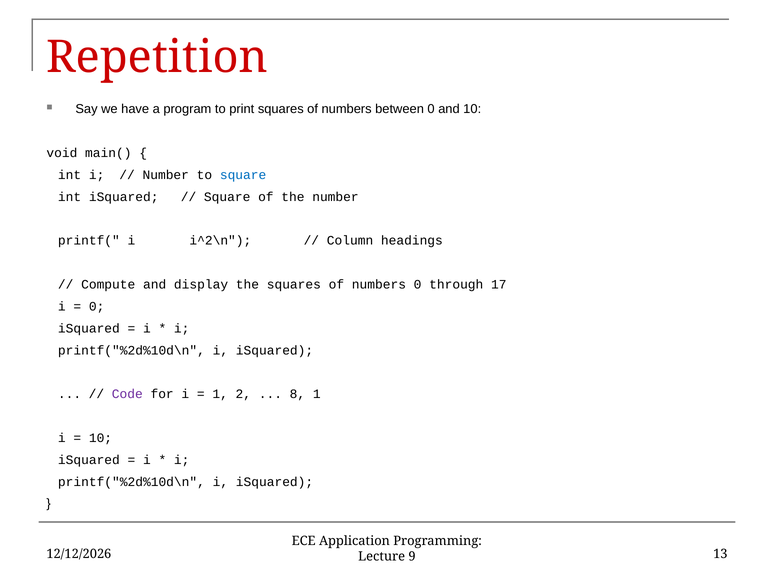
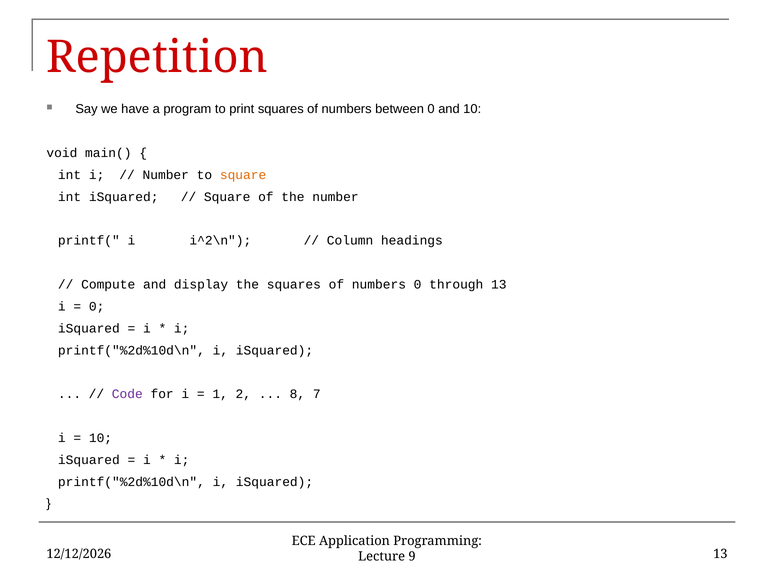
square at (243, 175) colour: blue -> orange
through 17: 17 -> 13
8 1: 1 -> 7
